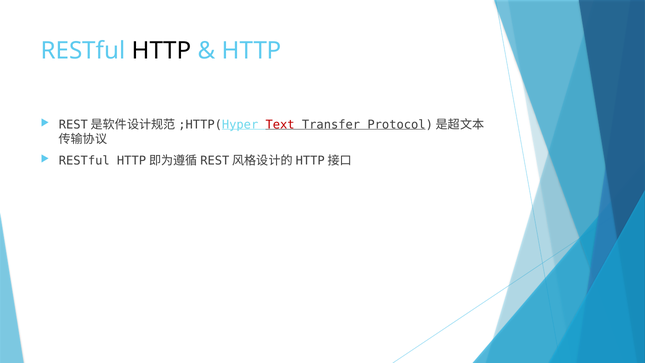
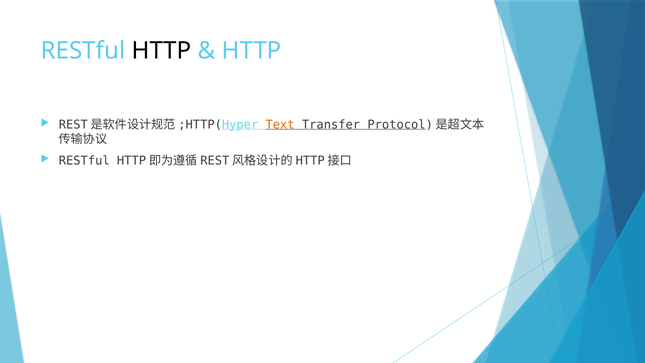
Text colour: red -> orange
